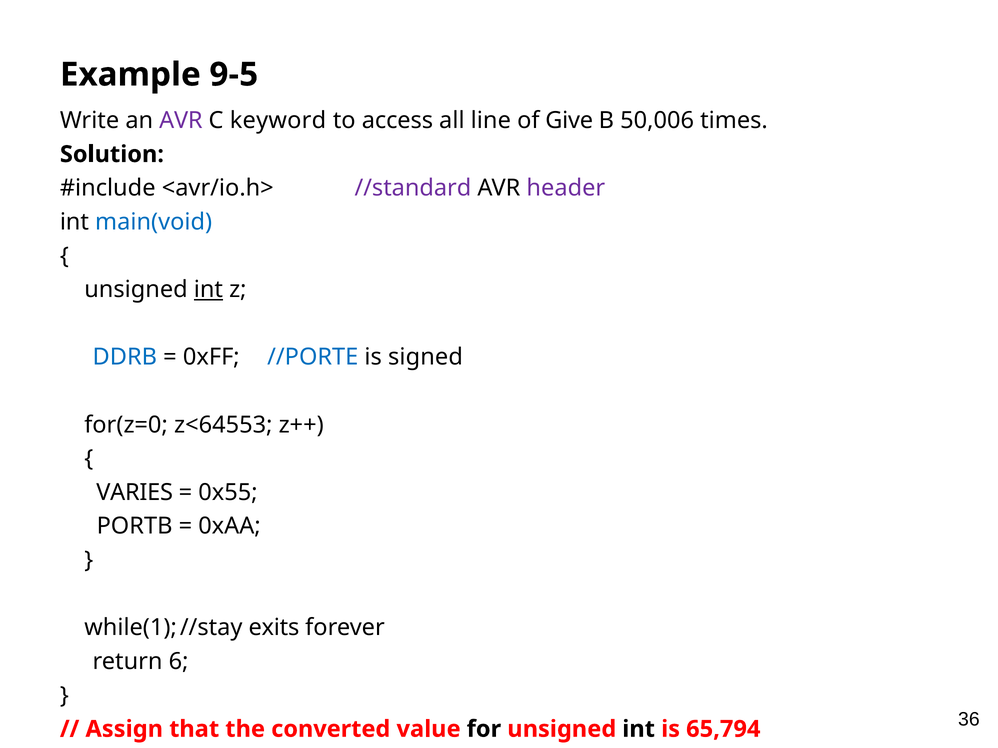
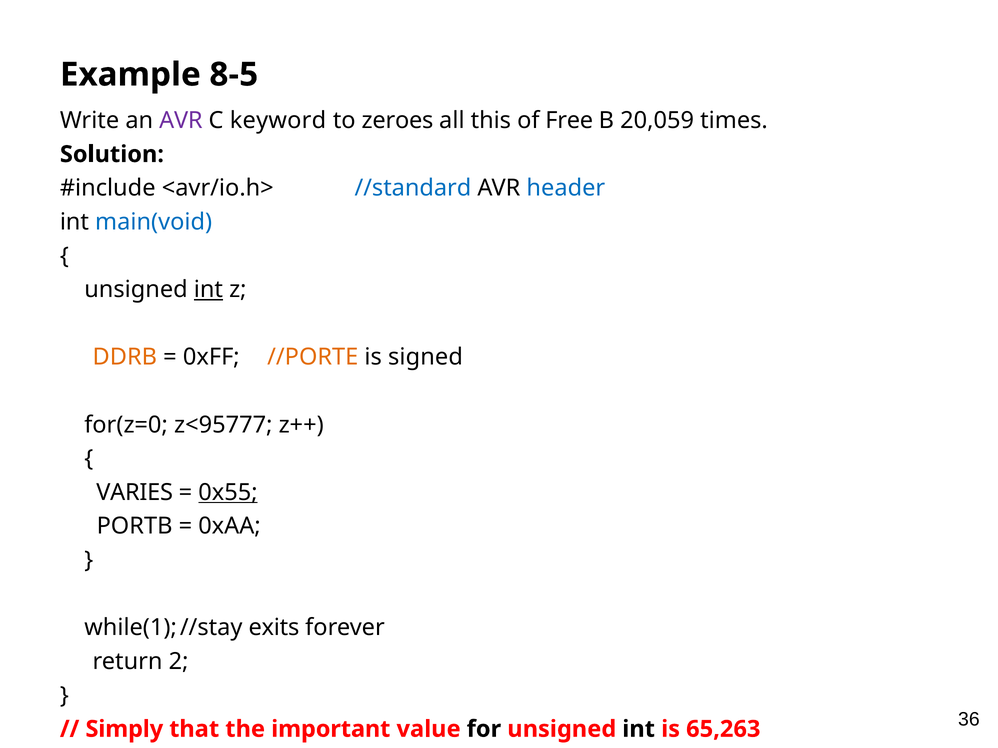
9-5: 9-5 -> 8-5
access: access -> zeroes
line: line -> this
Give: Give -> Free
50,006: 50,006 -> 20,059
//standard colour: purple -> blue
header colour: purple -> blue
DDRB colour: blue -> orange
//PORTE colour: blue -> orange
z<64553: z<64553 -> z<95777
0x55 underline: none -> present
6: 6 -> 2
Assign: Assign -> Simply
converted: converted -> important
65,794: 65,794 -> 65,263
